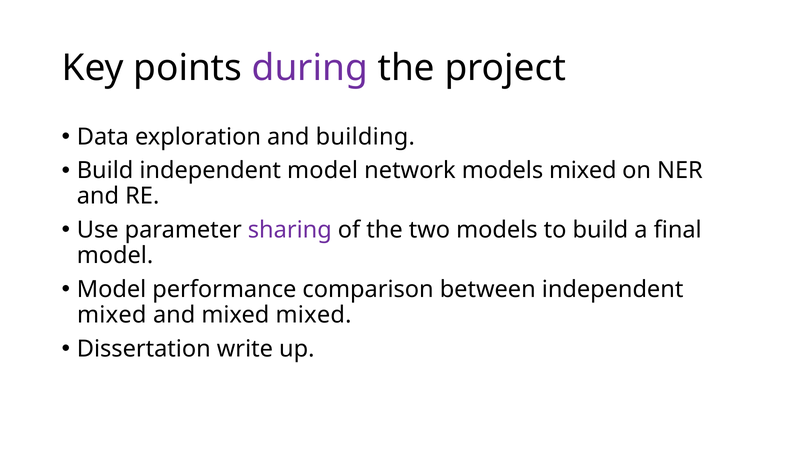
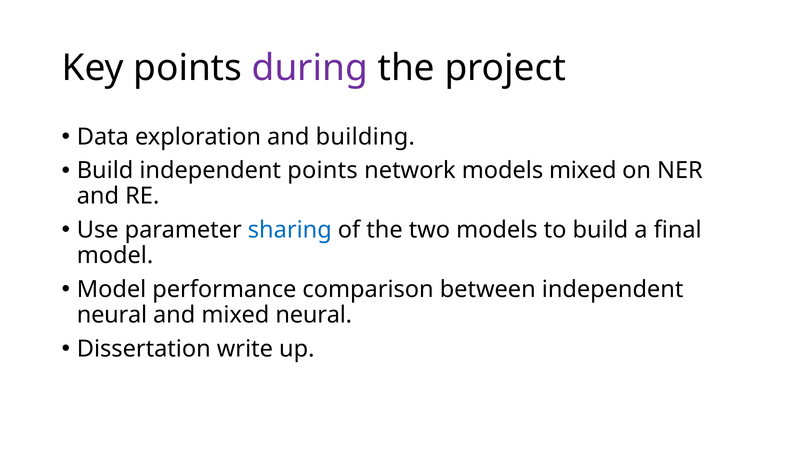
independent model: model -> points
sharing colour: purple -> blue
mixed at (112, 315): mixed -> neural
mixed mixed: mixed -> neural
